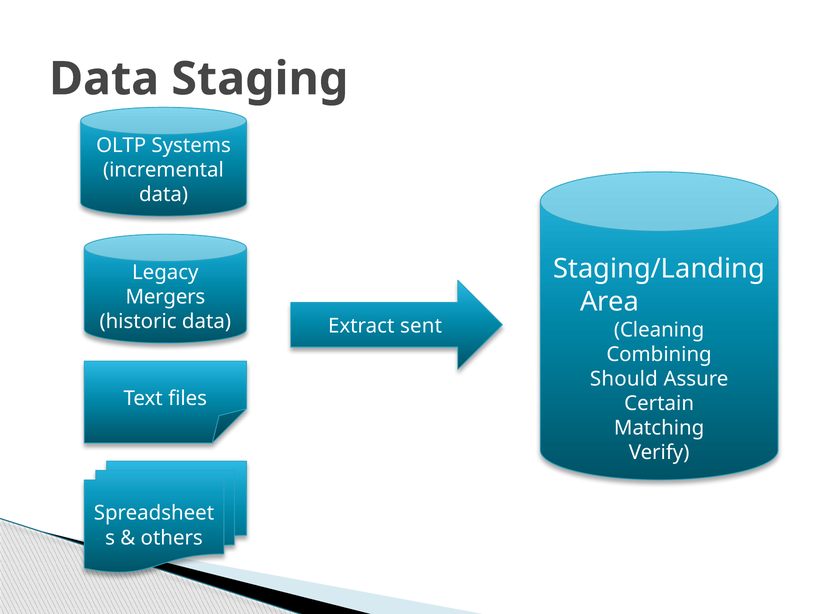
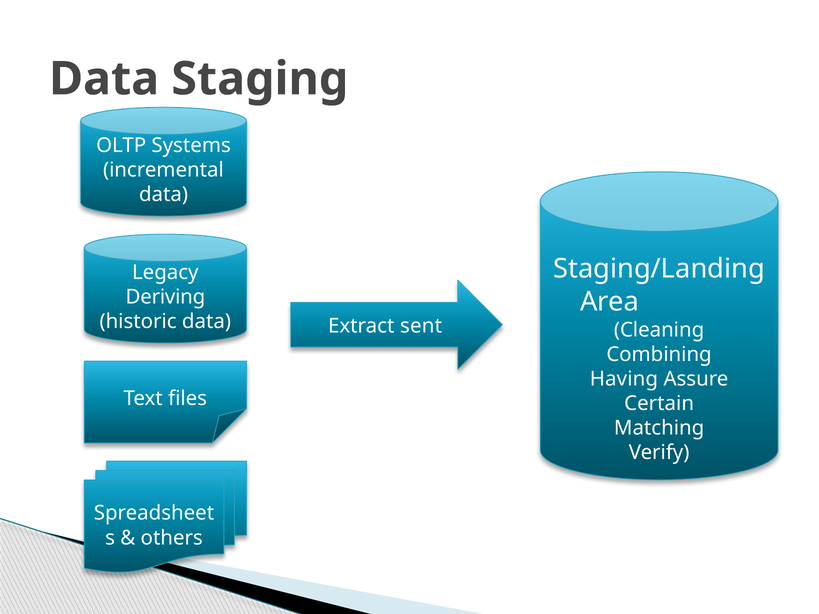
Mergers: Mergers -> Deriving
Should: Should -> Having
